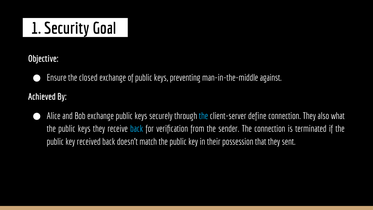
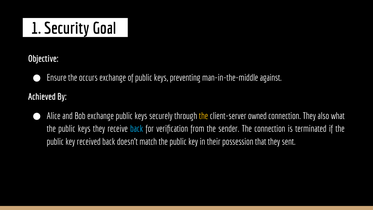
closed: closed -> occurs
the at (204, 116) colour: light blue -> yellow
define: define -> owned
